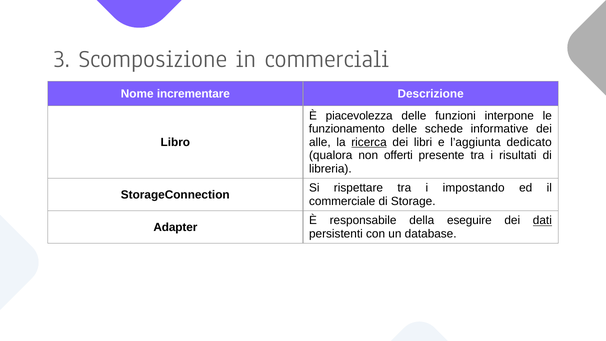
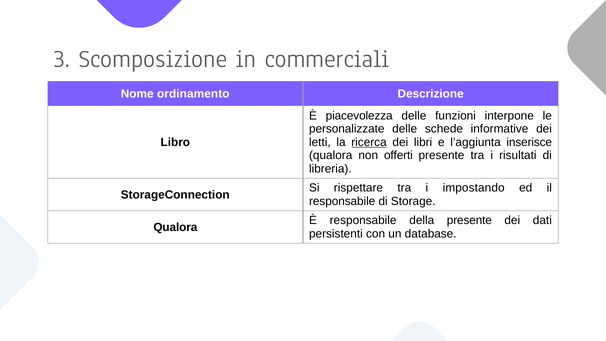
incrementare: incrementare -> ordinamento
funzionamento: funzionamento -> personalizzate
alle: alle -> letti
dedicato: dedicato -> inserisce
commerciale at (342, 201): commerciale -> responsabile
della eseguire: eseguire -> presente
dati underline: present -> none
Adapter at (175, 227): Adapter -> Qualora
